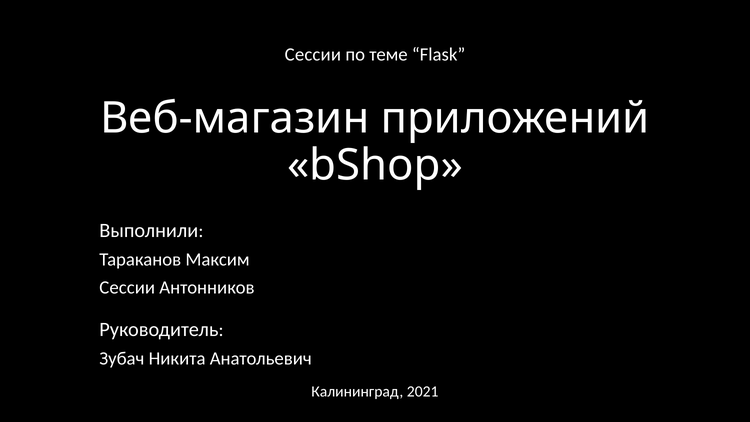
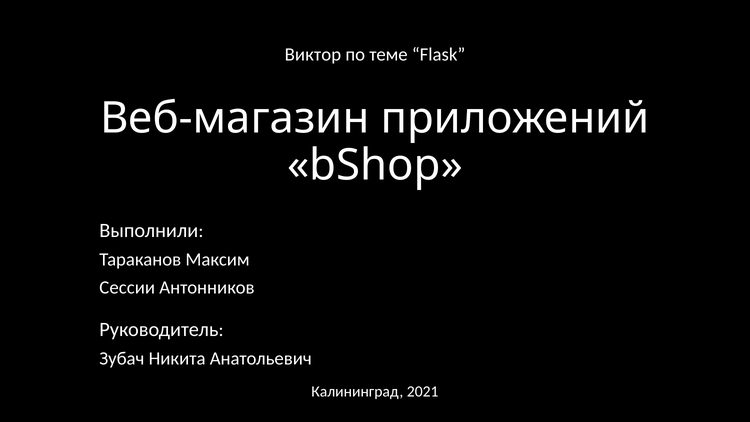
Сессии at (313, 55): Сессии -> Виктор
